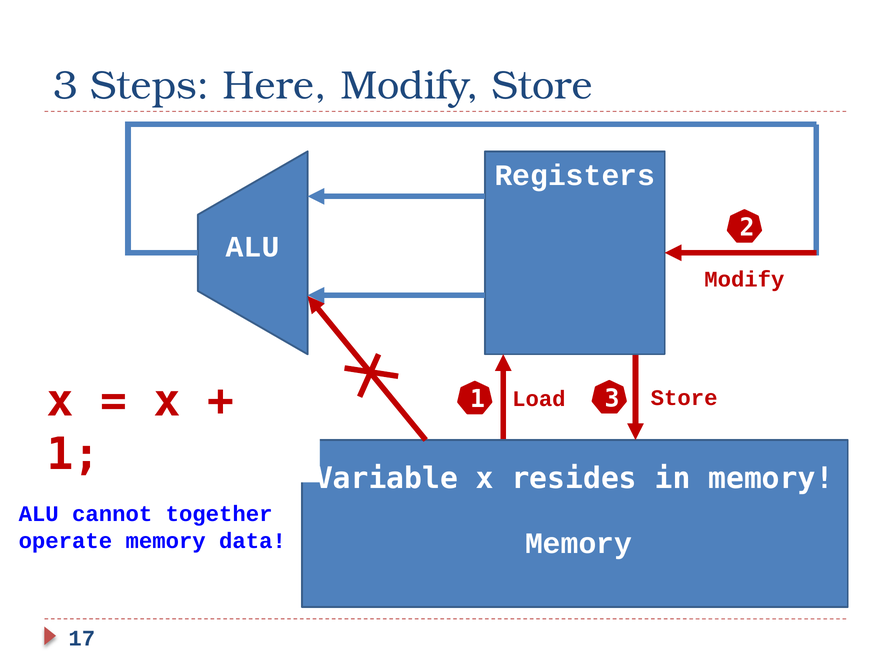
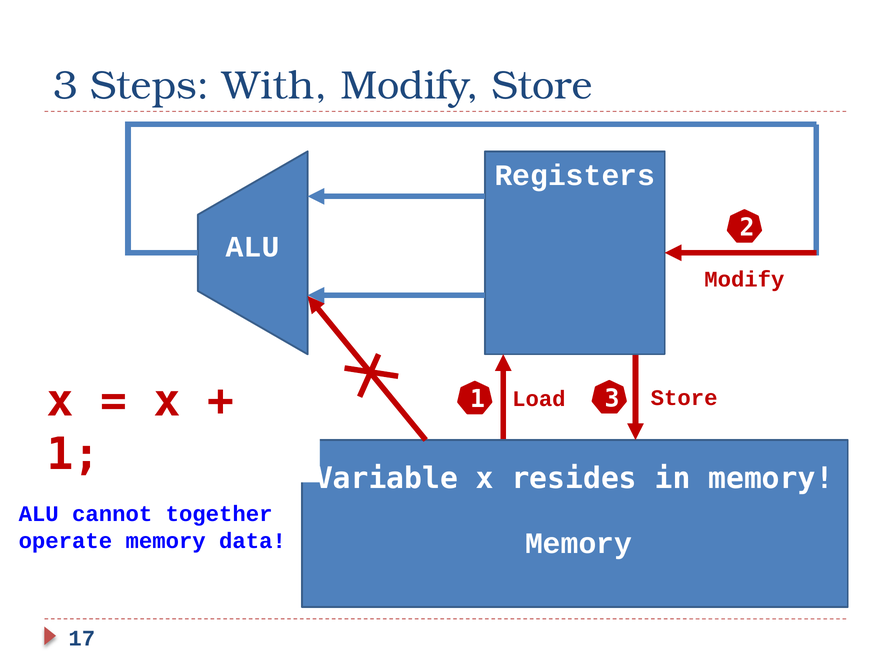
Here: Here -> With
